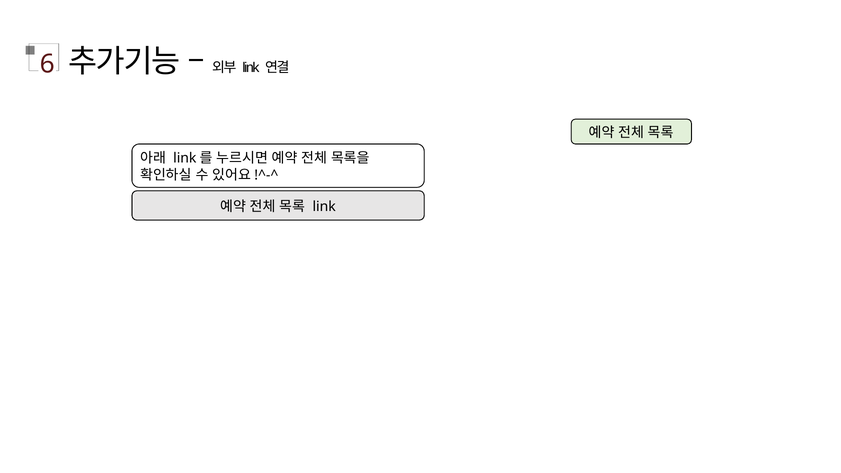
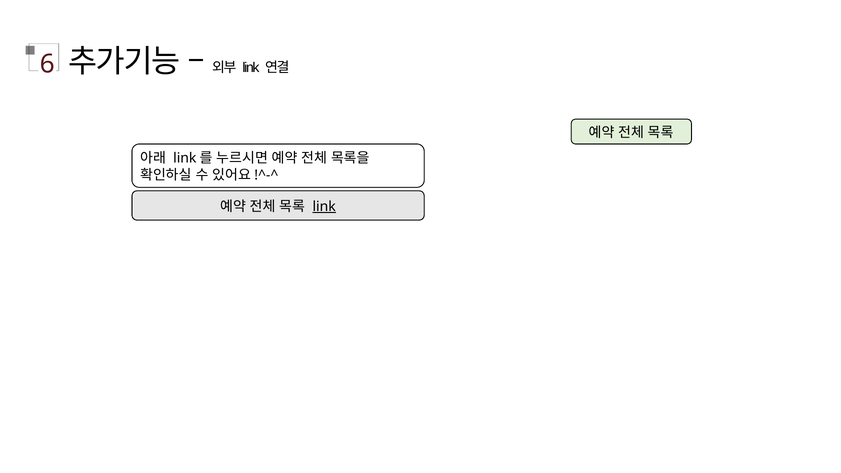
link at (324, 206) underline: none -> present
